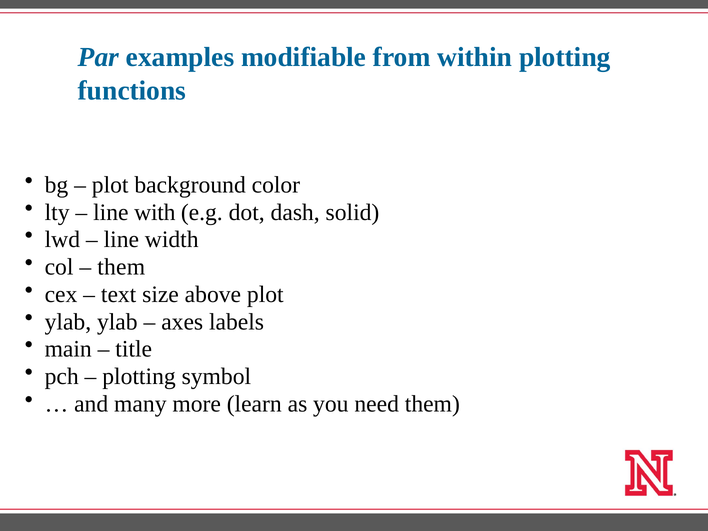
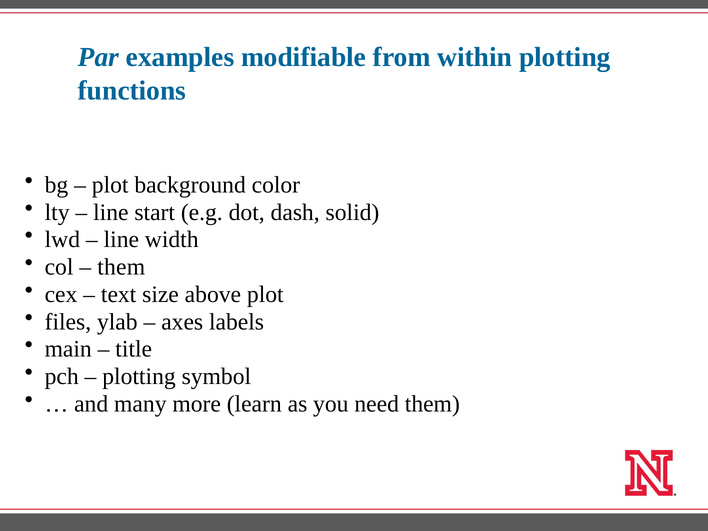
with: with -> start
ylab at (68, 322): ylab -> files
